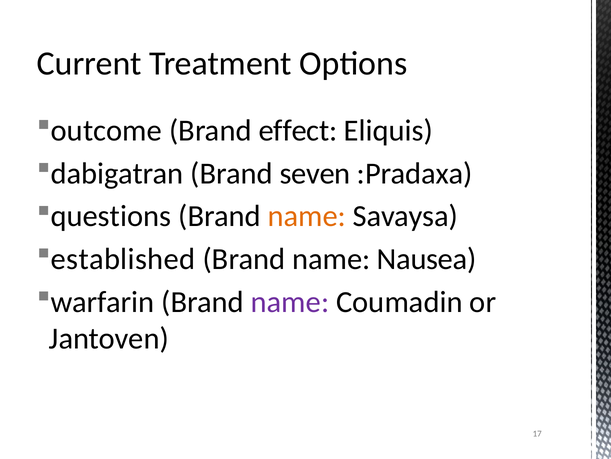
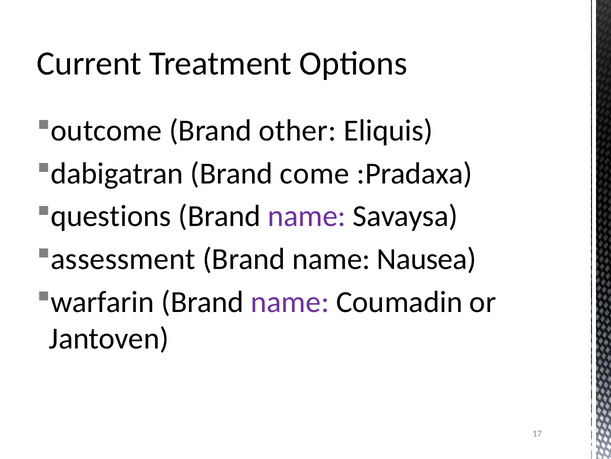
effect: effect -> other
seven: seven -> come
name at (307, 216) colour: orange -> purple
established: established -> assessment
